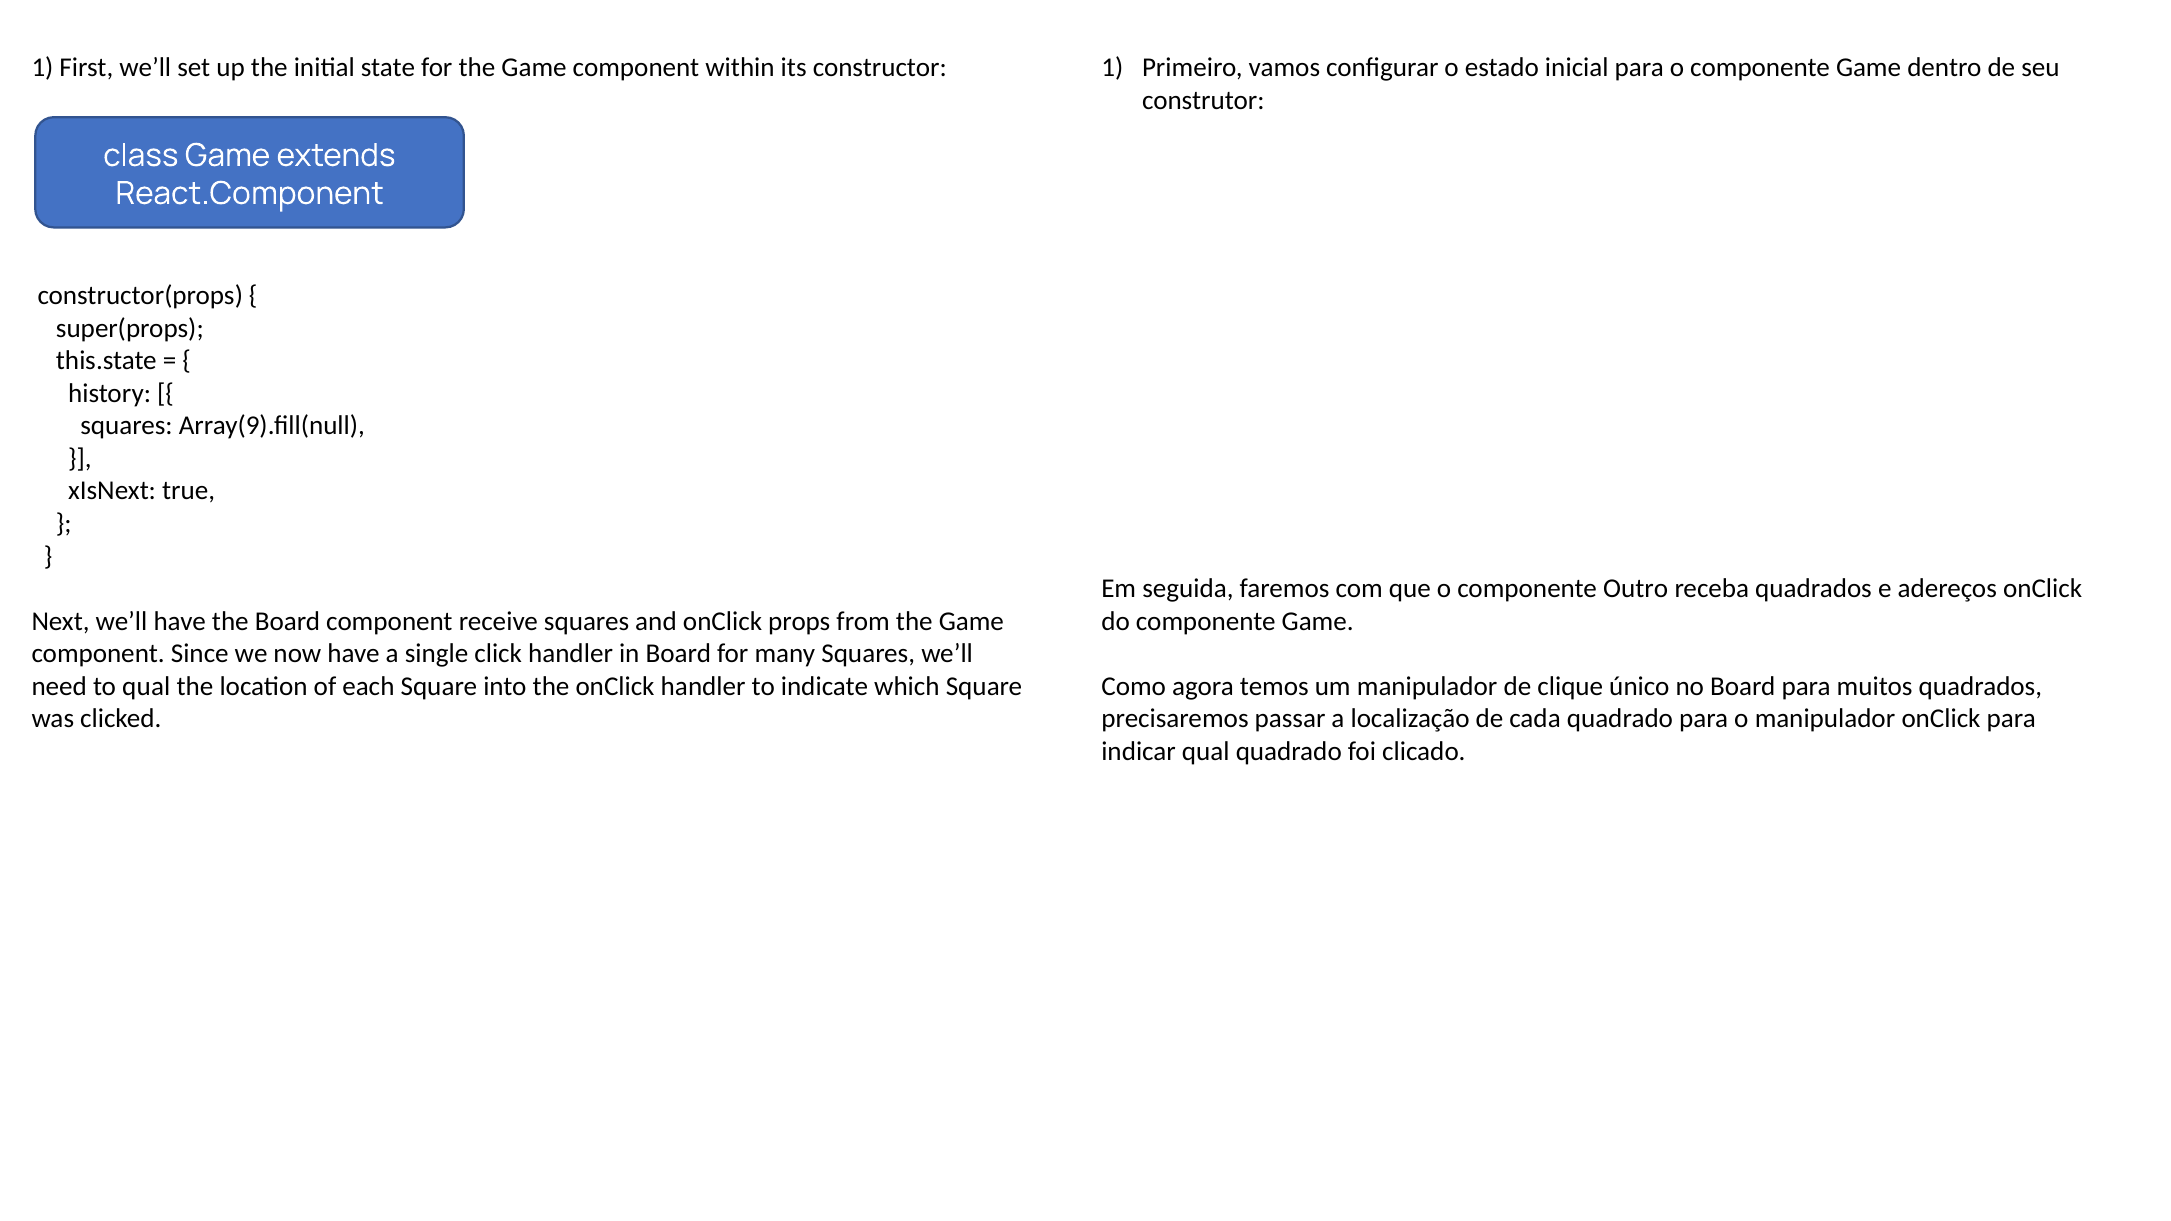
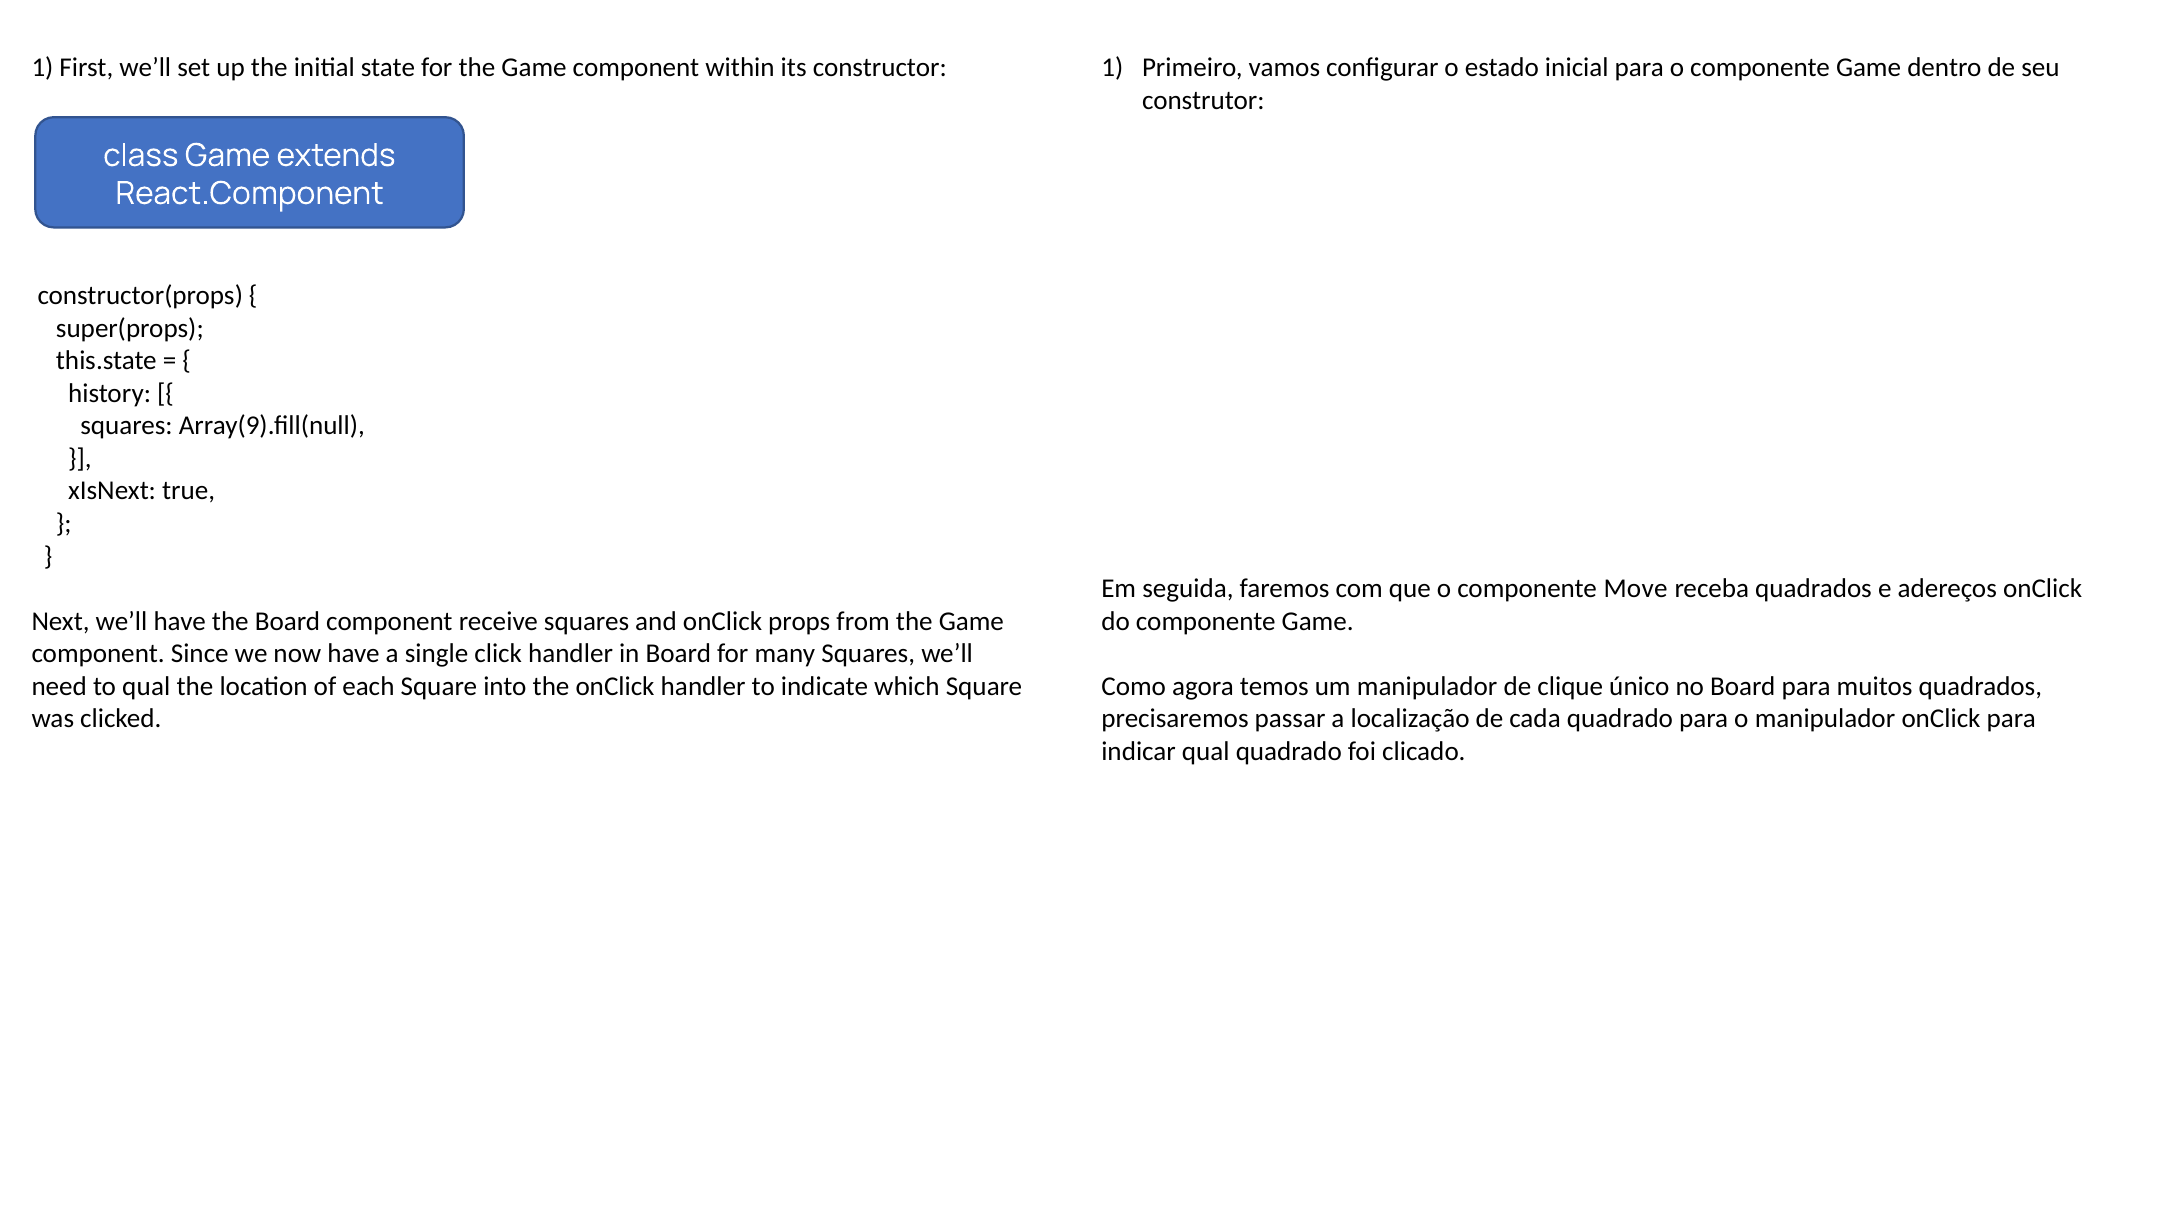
Outro: Outro -> Move
